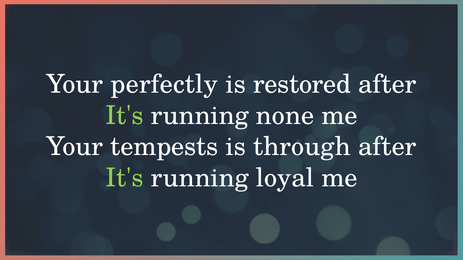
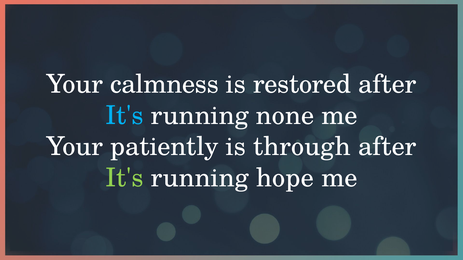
perfectly: perfectly -> calmness
It's at (125, 116) colour: light green -> light blue
tempests: tempests -> patiently
loyal: loyal -> hope
